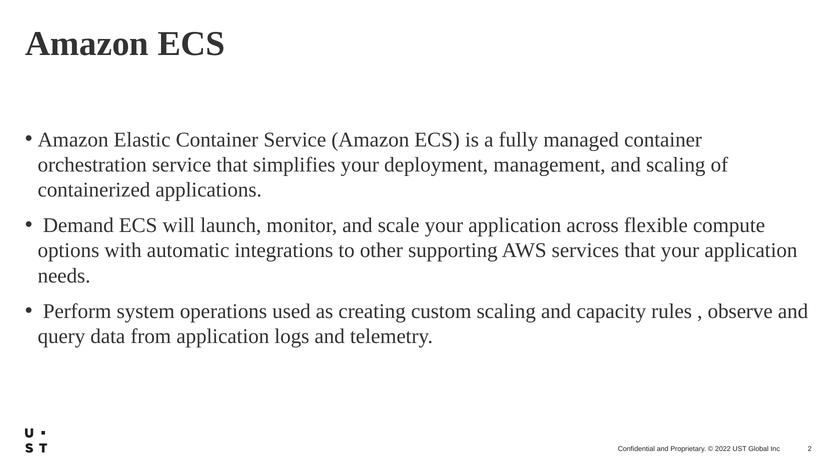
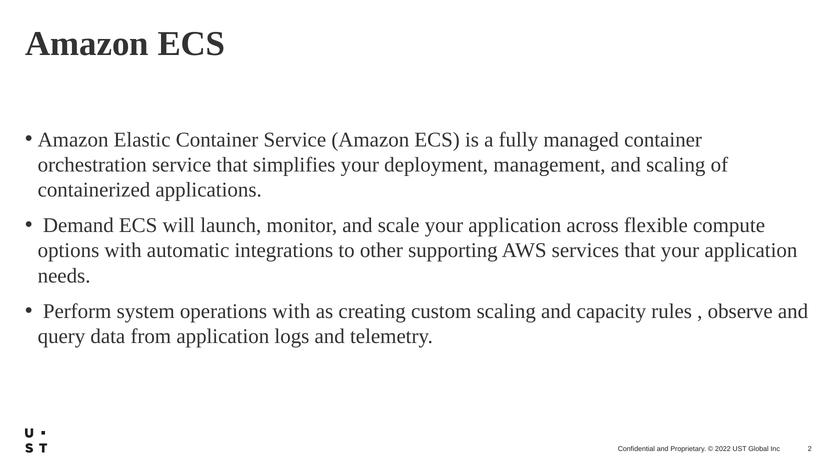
operations used: used -> with
